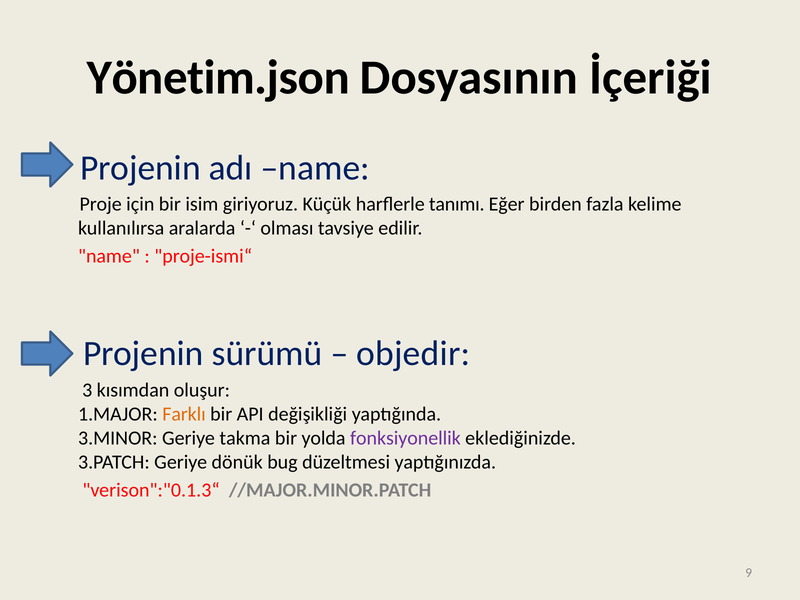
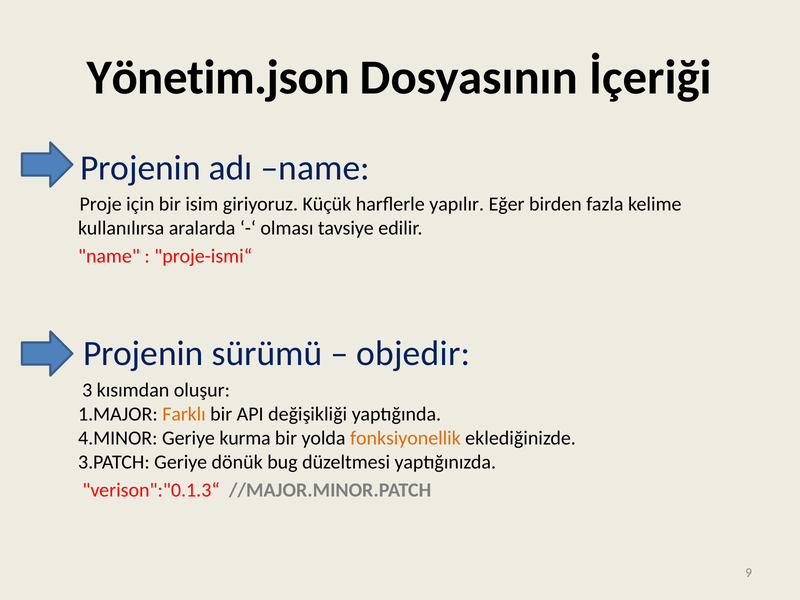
tanımı: tanımı -> yapılır
3.MINOR: 3.MINOR -> 4.MINOR
takma: takma -> kurma
fonksiyonellik colour: purple -> orange
